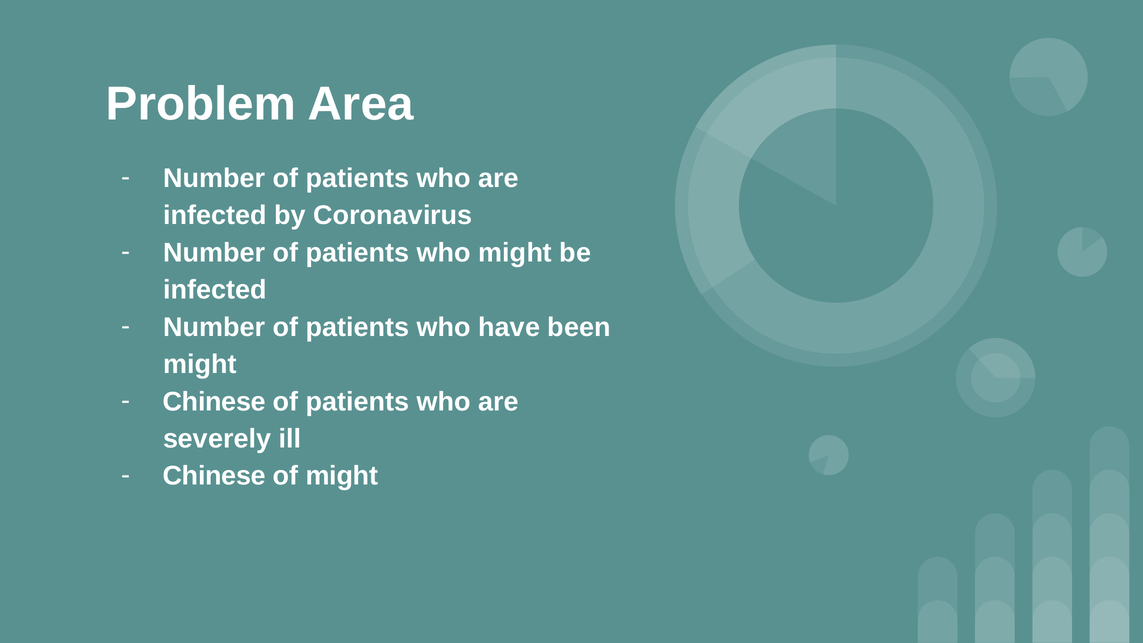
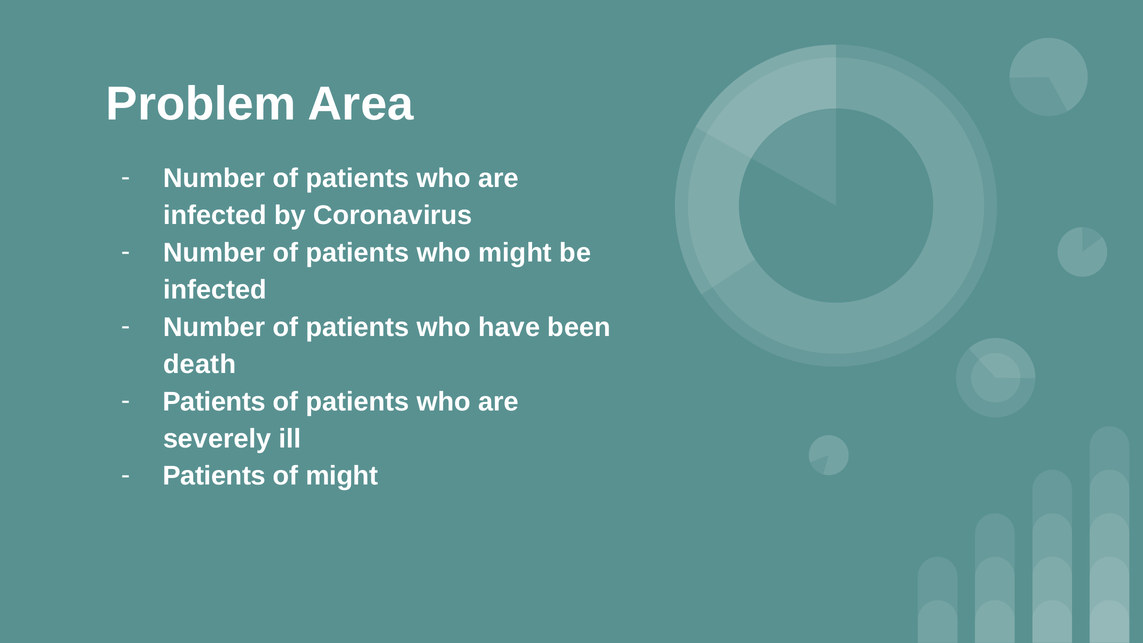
might at (200, 364): might -> death
Chinese at (214, 402): Chinese -> Patients
Chinese at (214, 476): Chinese -> Patients
